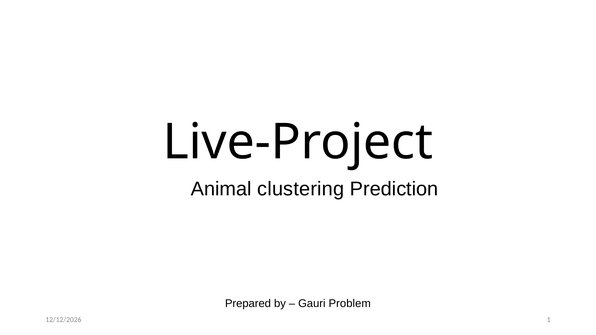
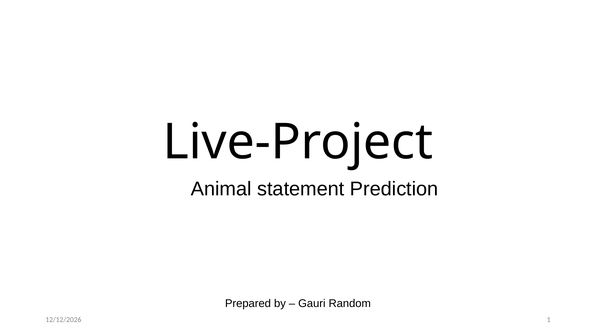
clustering: clustering -> statement
Problem: Problem -> Random
